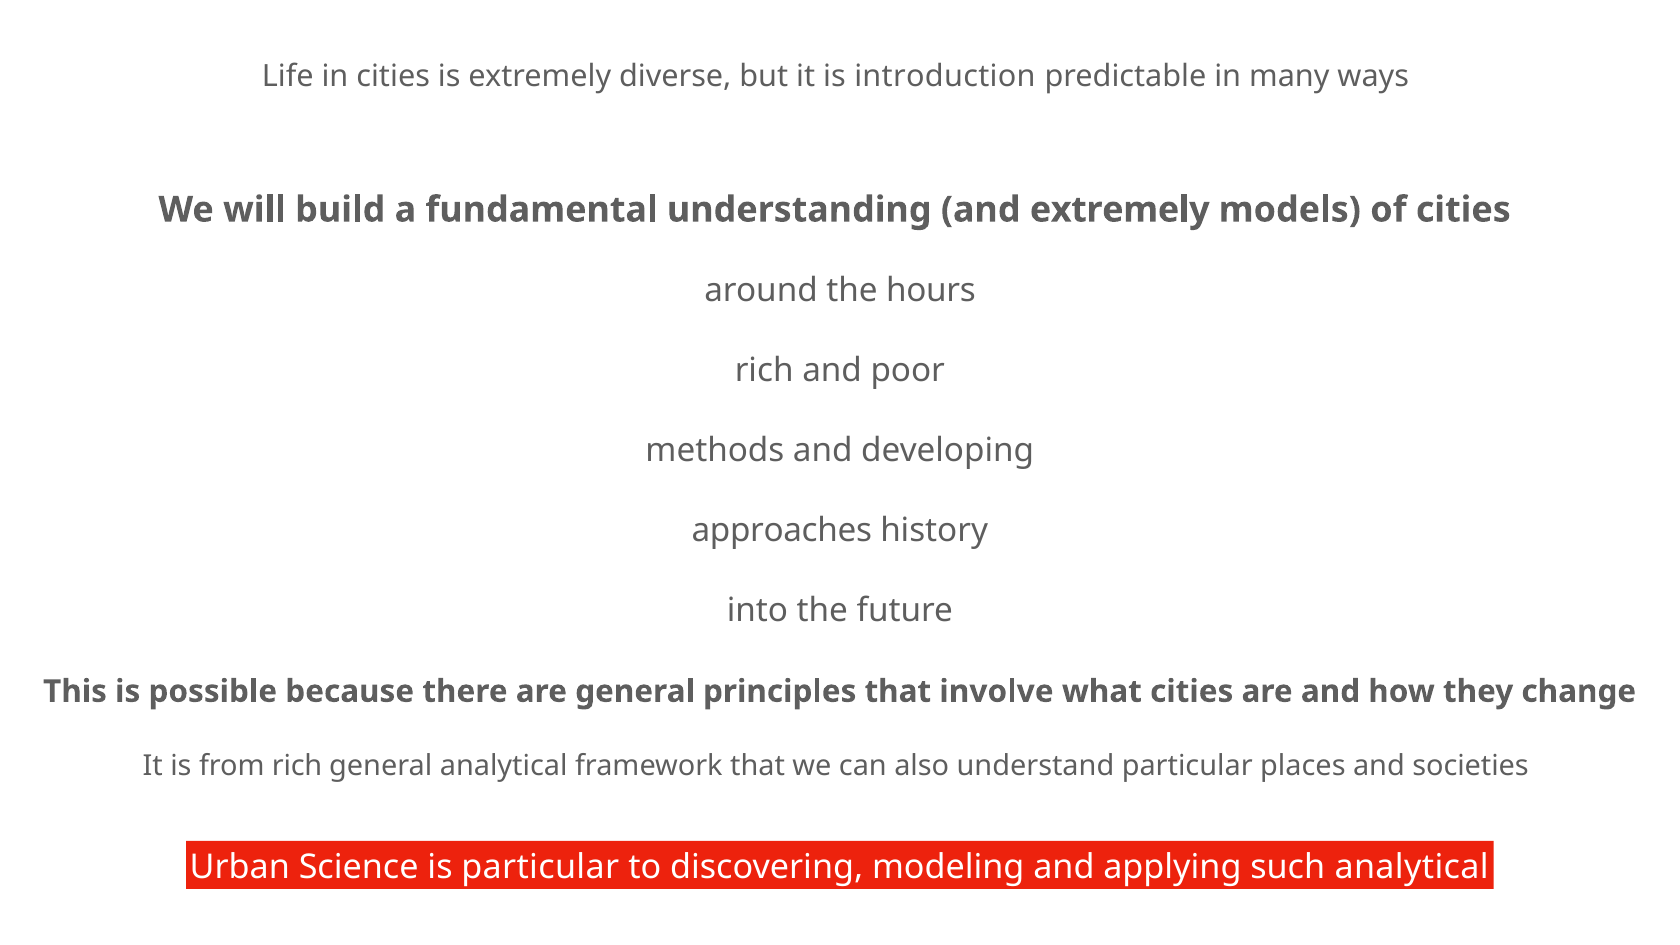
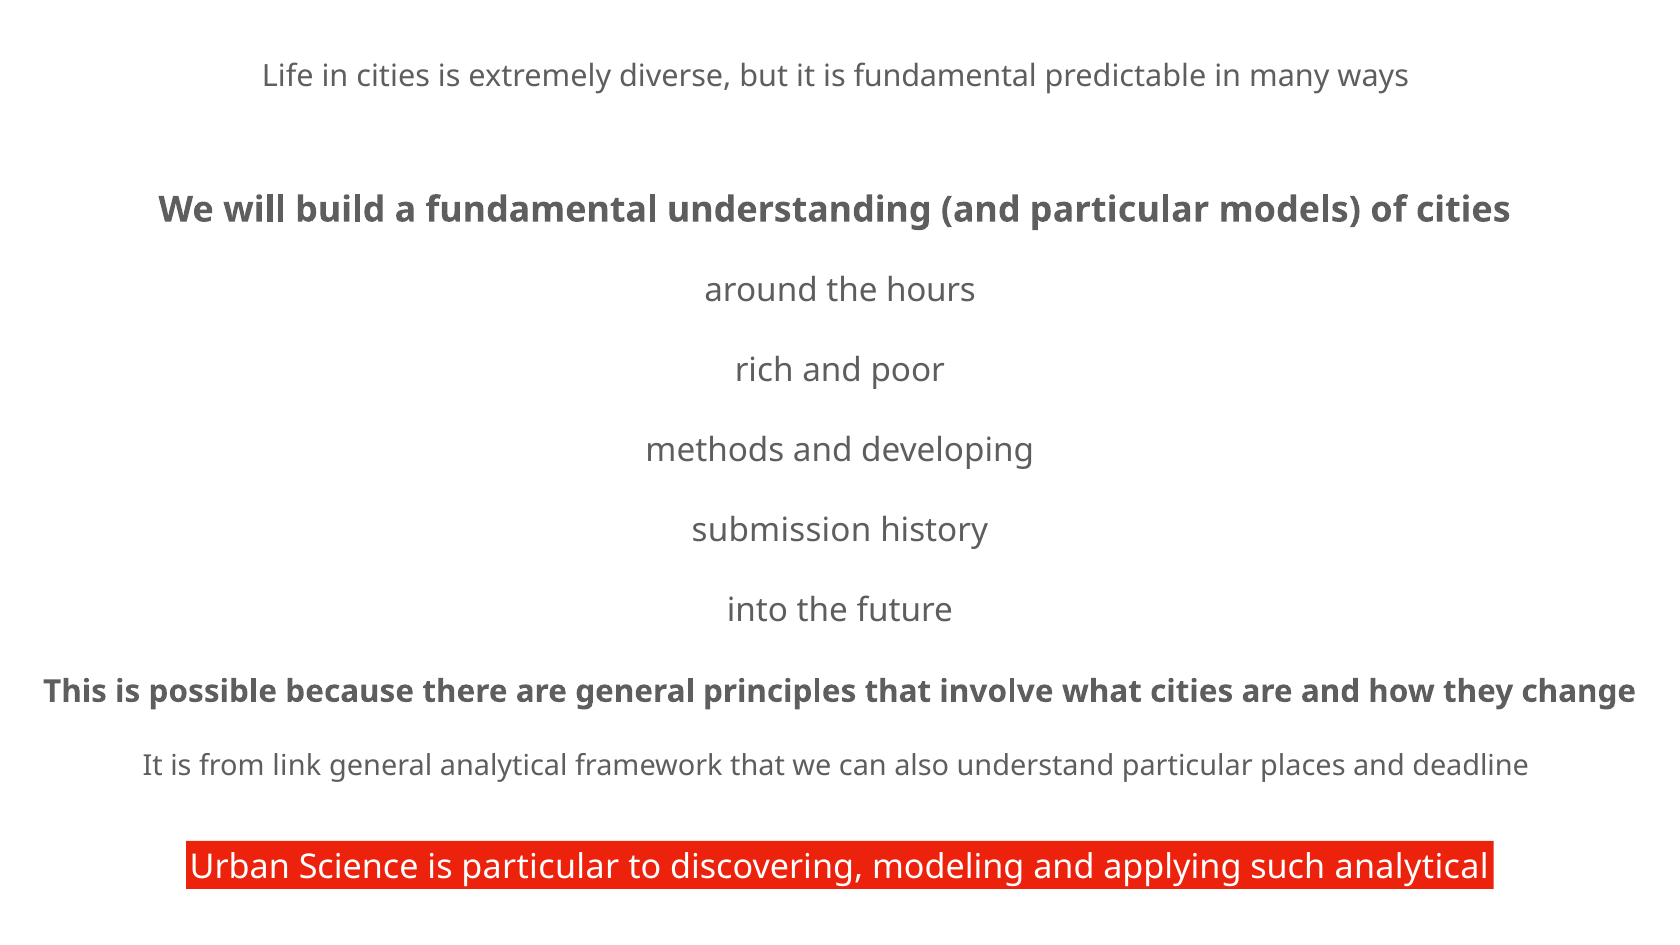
is introduction: introduction -> fundamental
and extremely: extremely -> particular
approaches: approaches -> submission
from rich: rich -> link
societies: societies -> deadline
